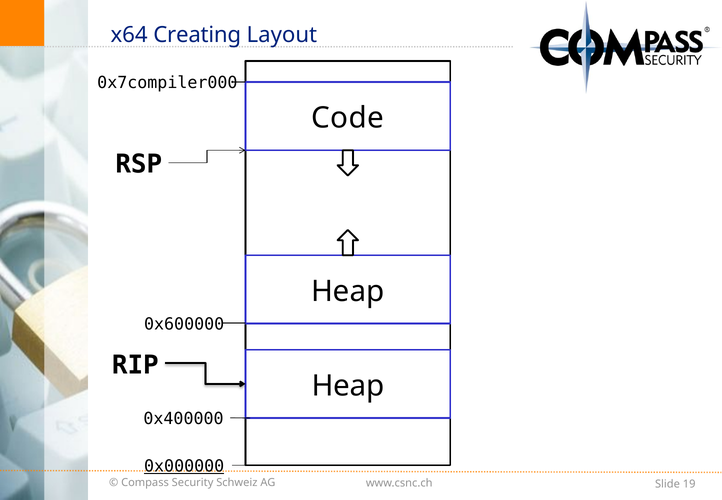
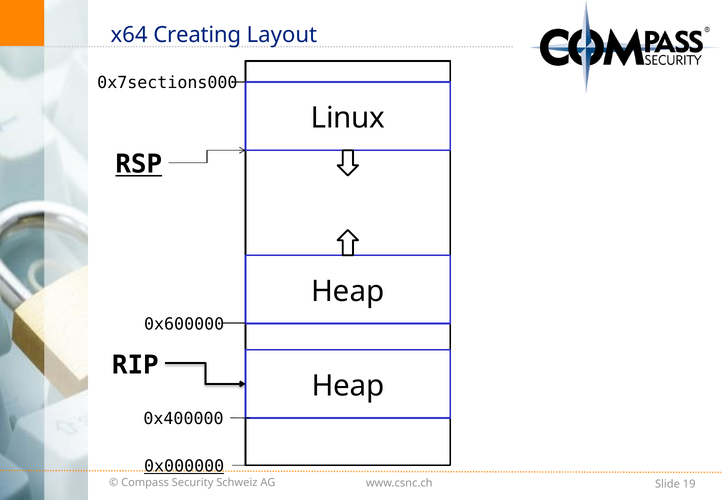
0x7compiler000: 0x7compiler000 -> 0x7sections000
Code: Code -> Linux
RSP underline: none -> present
